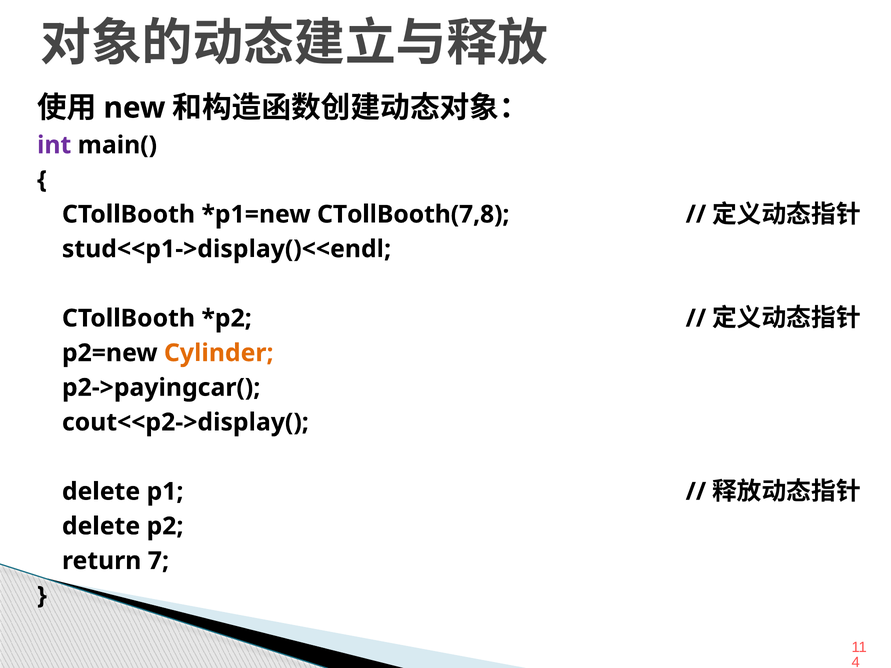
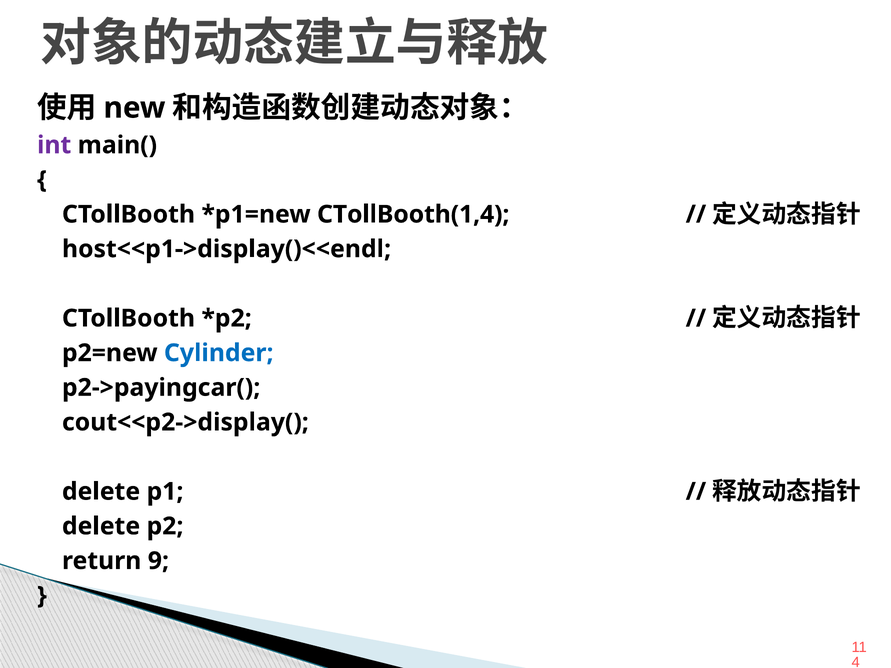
CTollBooth(7,8: CTollBooth(7,8 -> CTollBooth(1,4
stud<<p1->display()<<endl: stud<<p1->display()<<endl -> host<<p1->display()<<endl
Cylinder colour: orange -> blue
7: 7 -> 9
